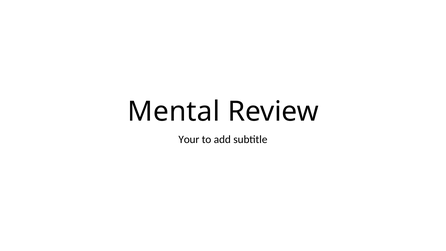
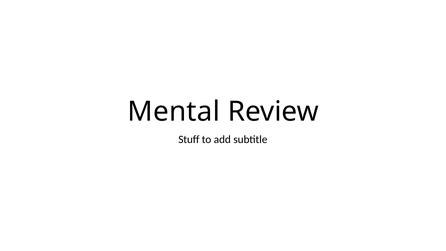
Your: Your -> Stuff
